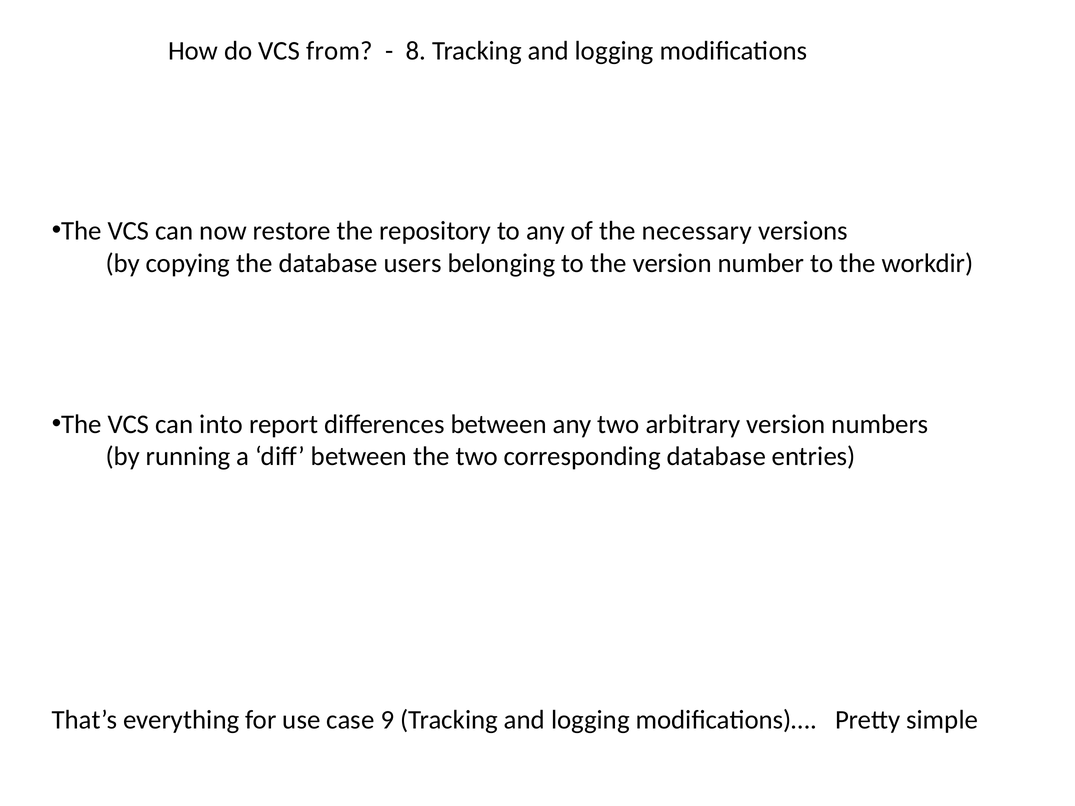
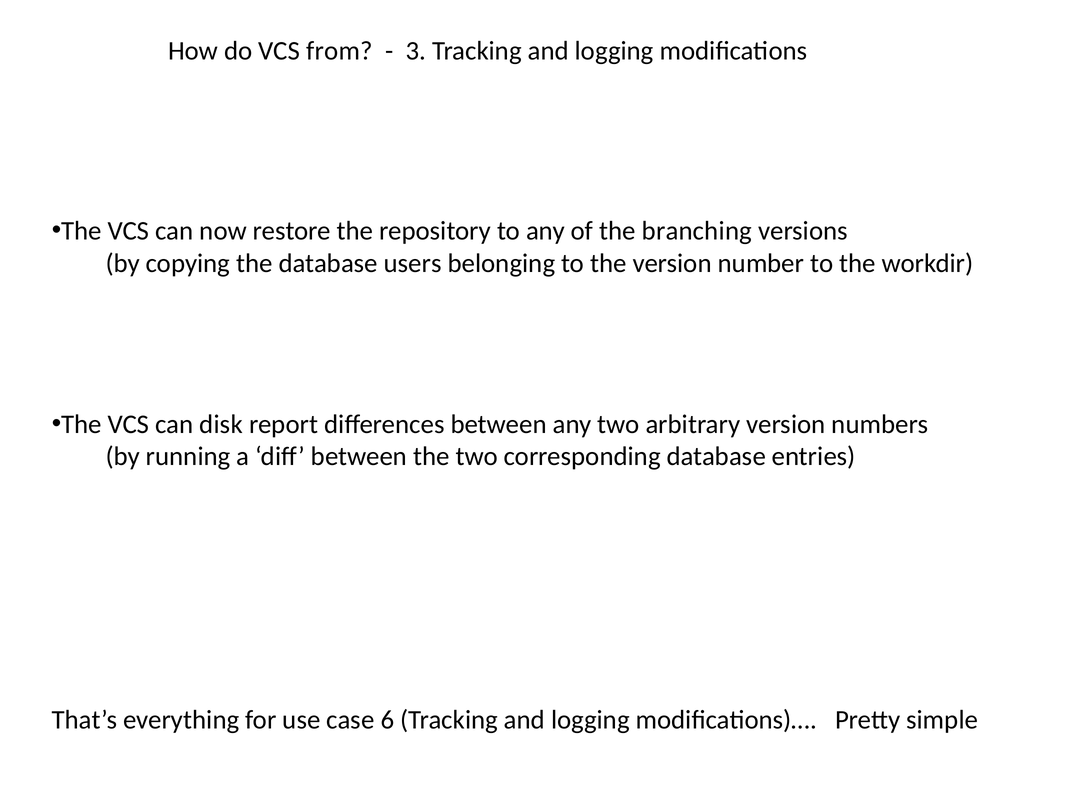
8: 8 -> 3
necessary: necessary -> branching
into: into -> disk
9: 9 -> 6
